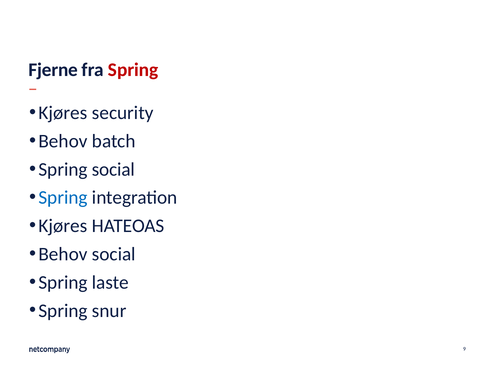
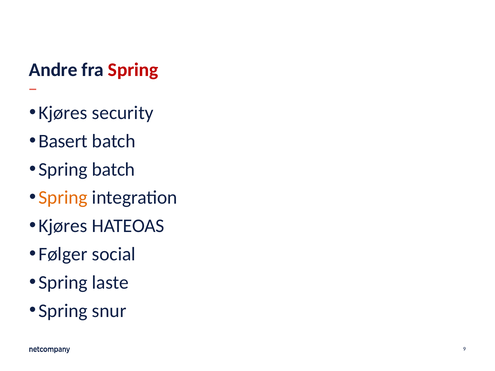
Fjerne: Fjerne -> Andre
Behov at (63, 141): Behov -> Basert
Spring social: social -> batch
Spring at (63, 198) colour: blue -> orange
Behov at (63, 254): Behov -> Følger
